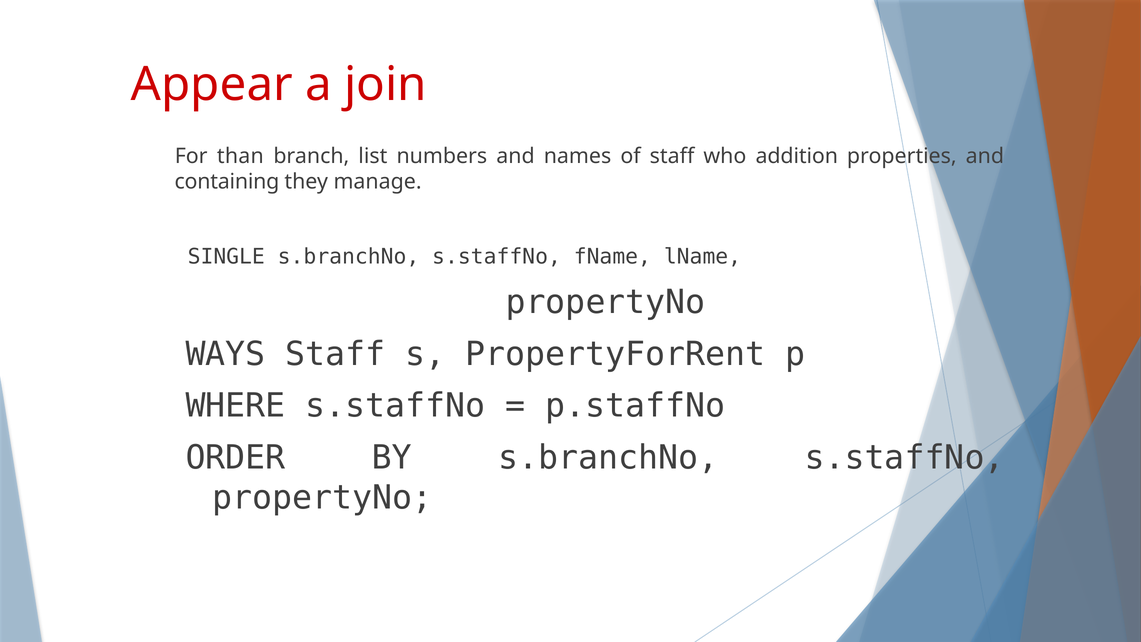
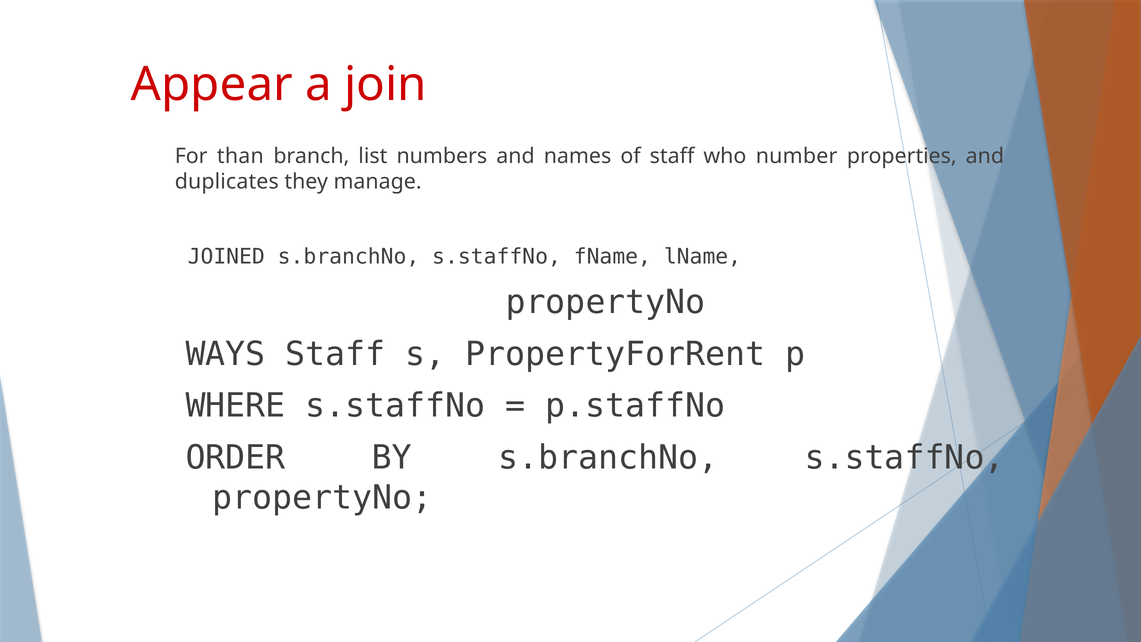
addition: addition -> number
containing: containing -> duplicates
SINGLE: SINGLE -> JOINED
